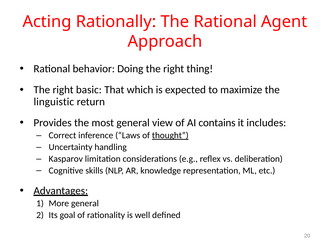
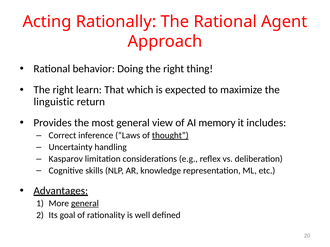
basic: basic -> learn
contains: contains -> memory
general at (85, 204) underline: none -> present
